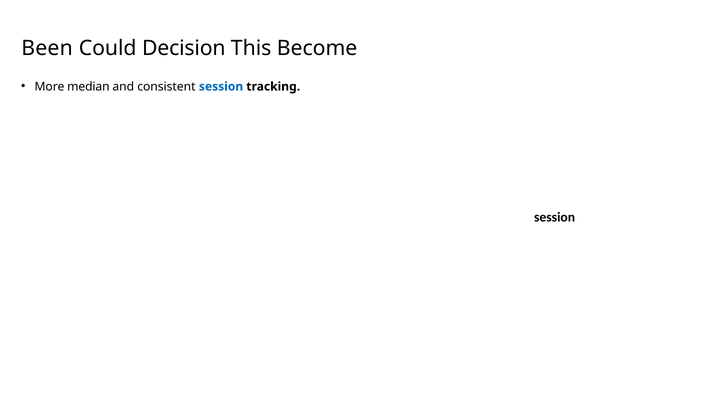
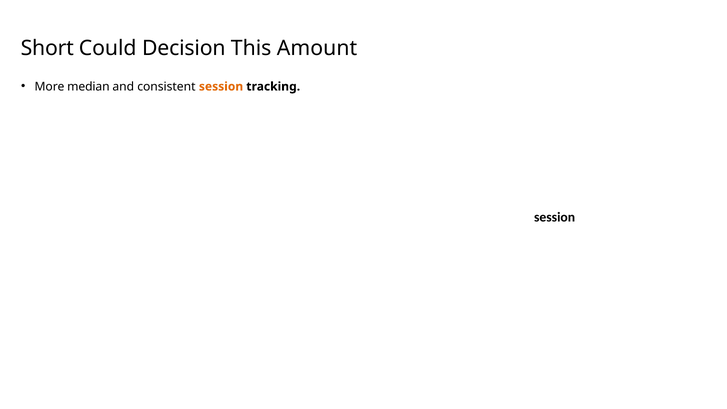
Been: Been -> Short
Become: Become -> Amount
session at (221, 87) colour: blue -> orange
